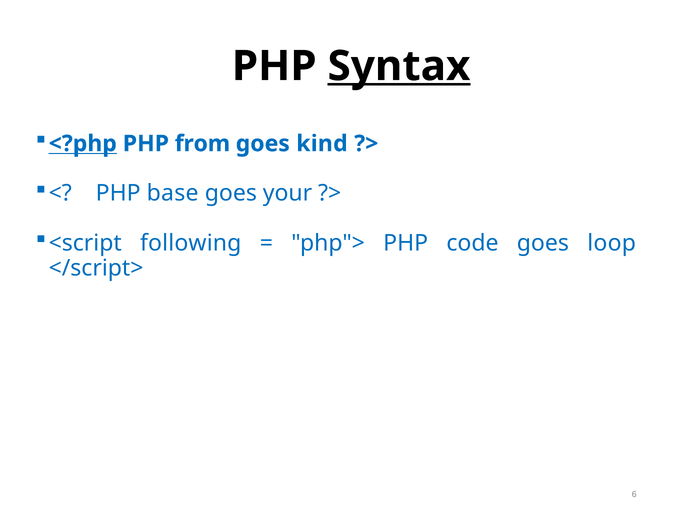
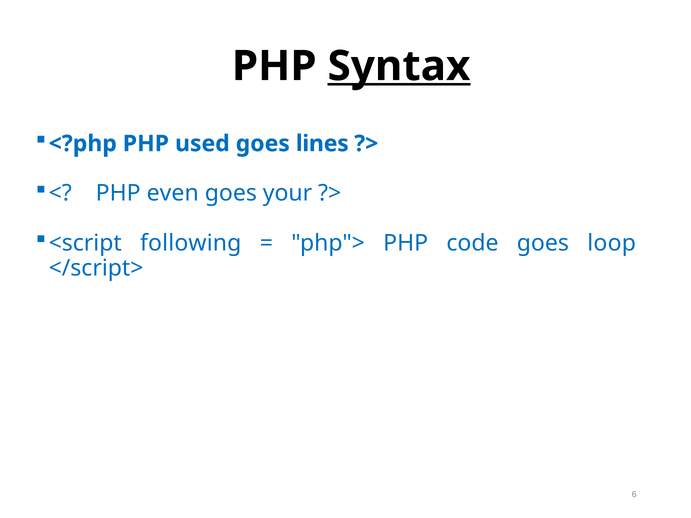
<?php underline: present -> none
from: from -> used
kind: kind -> lines
base: base -> even
